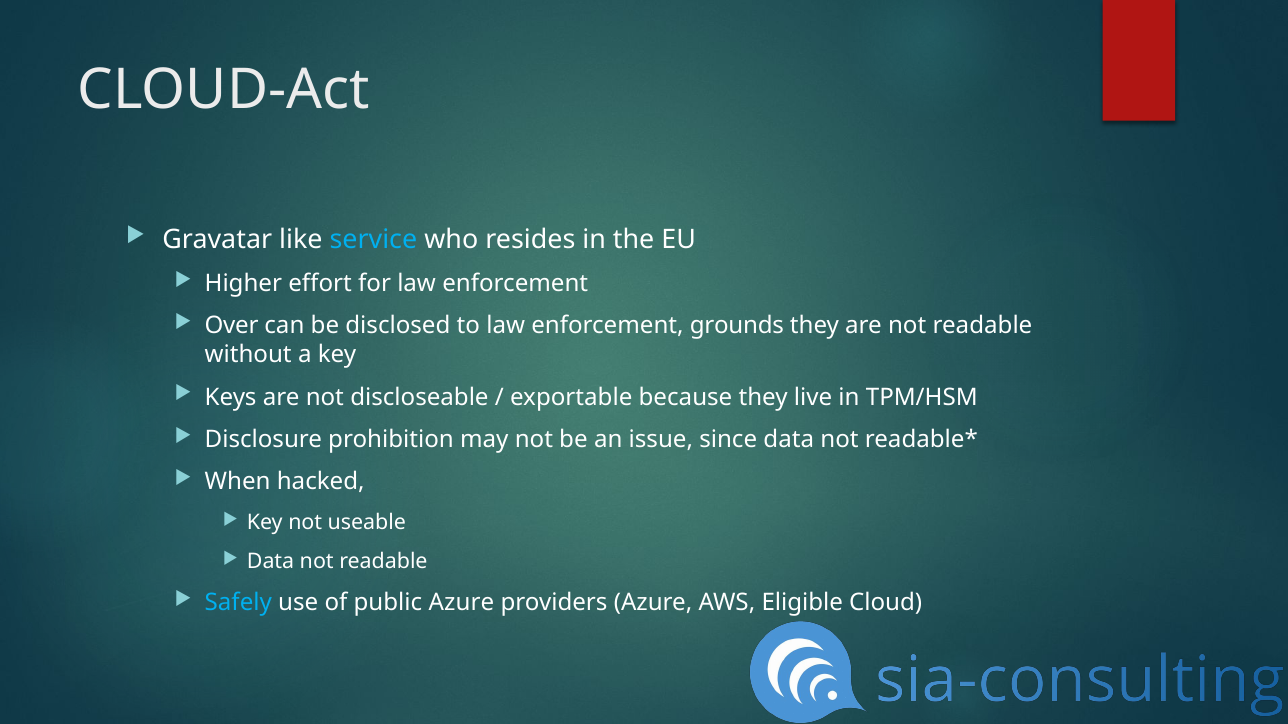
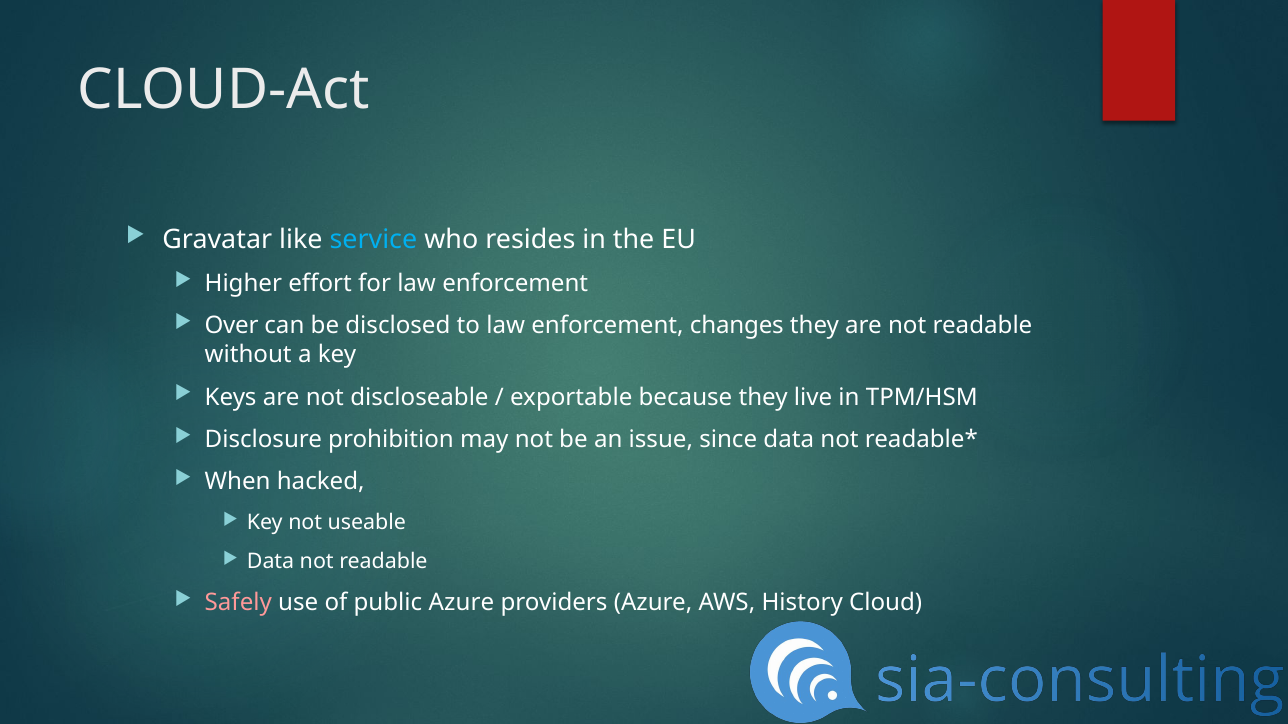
grounds: grounds -> changes
Safely colour: light blue -> pink
Eligible: Eligible -> History
